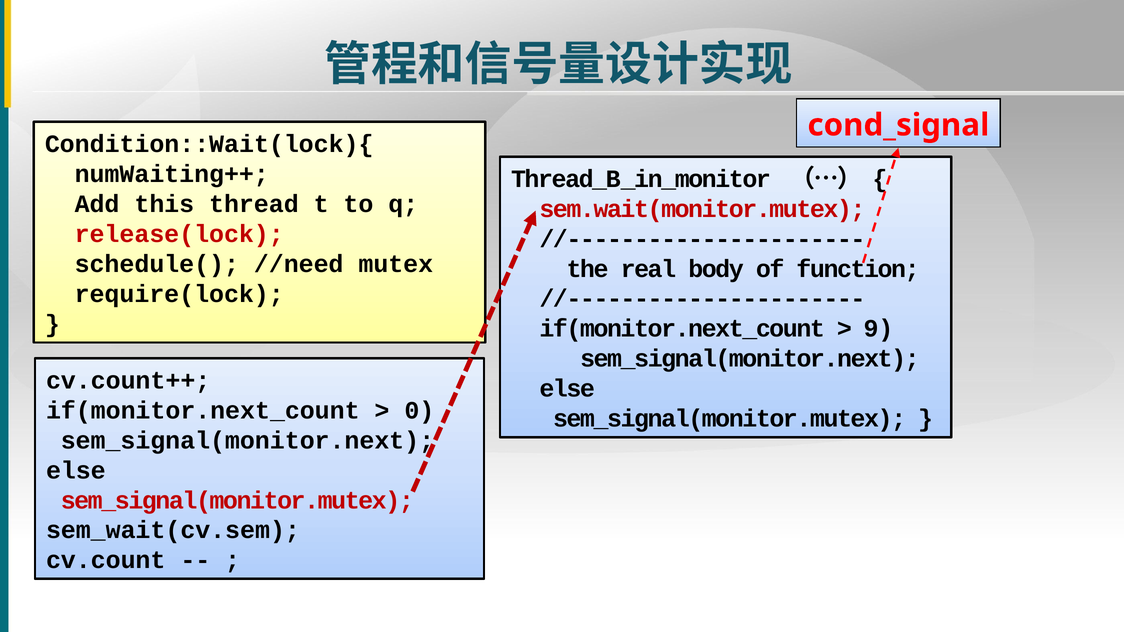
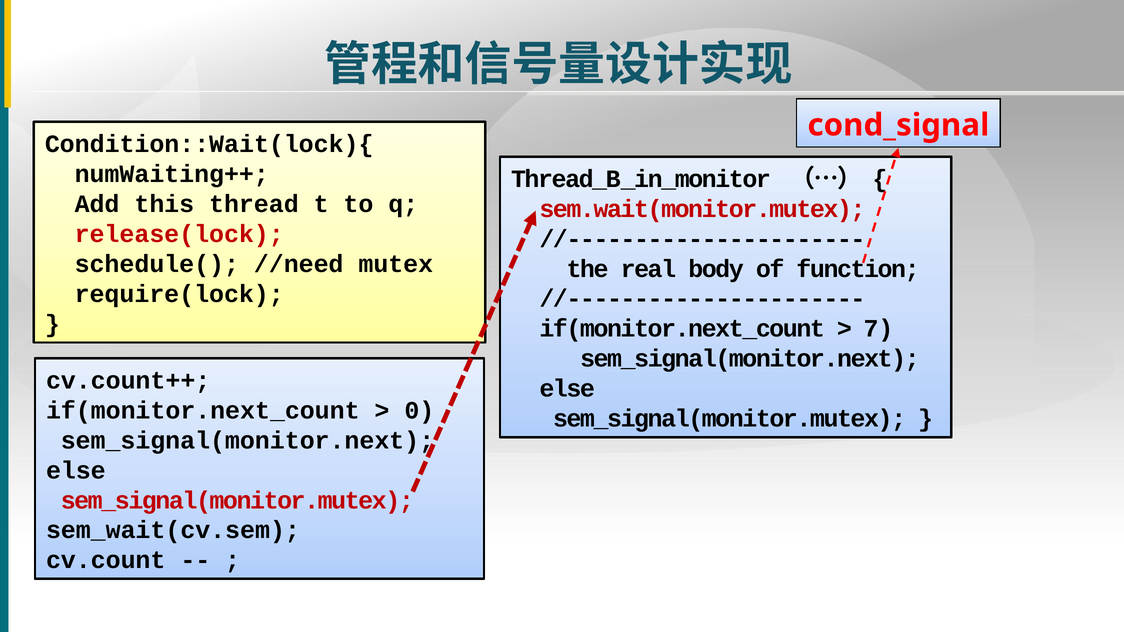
9: 9 -> 7
